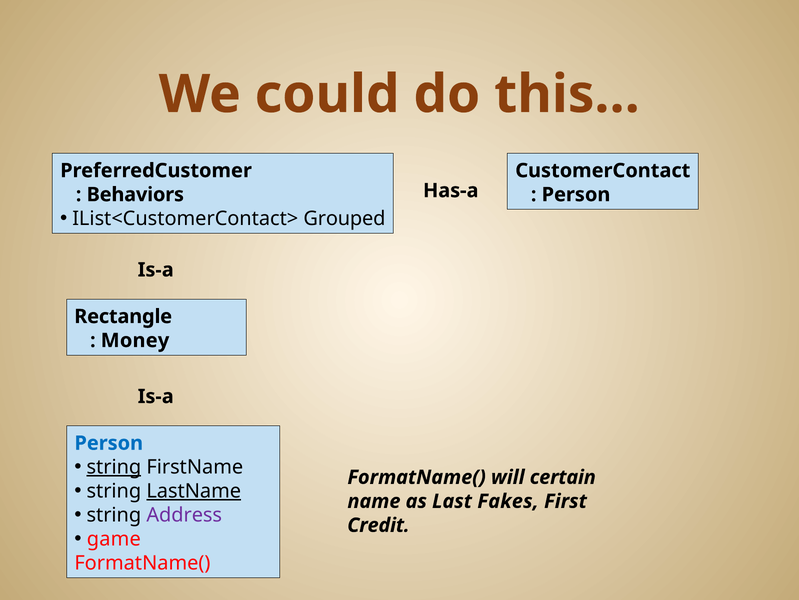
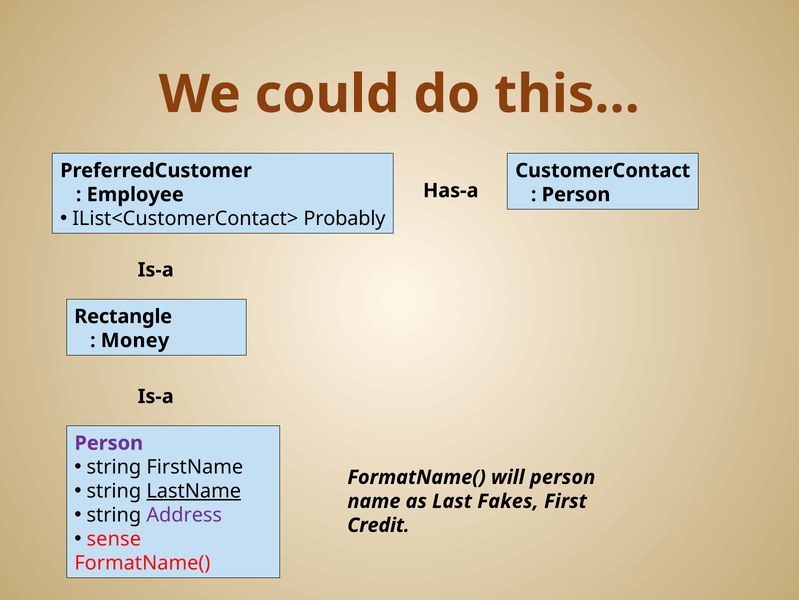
Behaviors: Behaviors -> Employee
Grouped: Grouped -> Probably
Person at (109, 443) colour: blue -> purple
string at (114, 467) underline: present -> none
will certain: certain -> person
game: game -> sense
